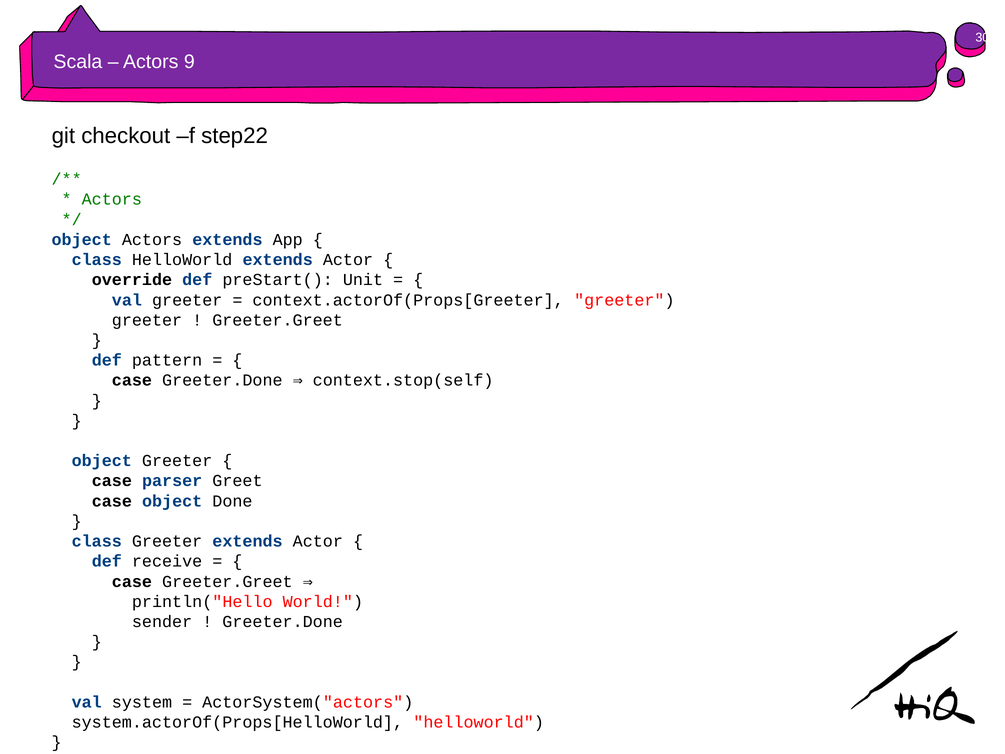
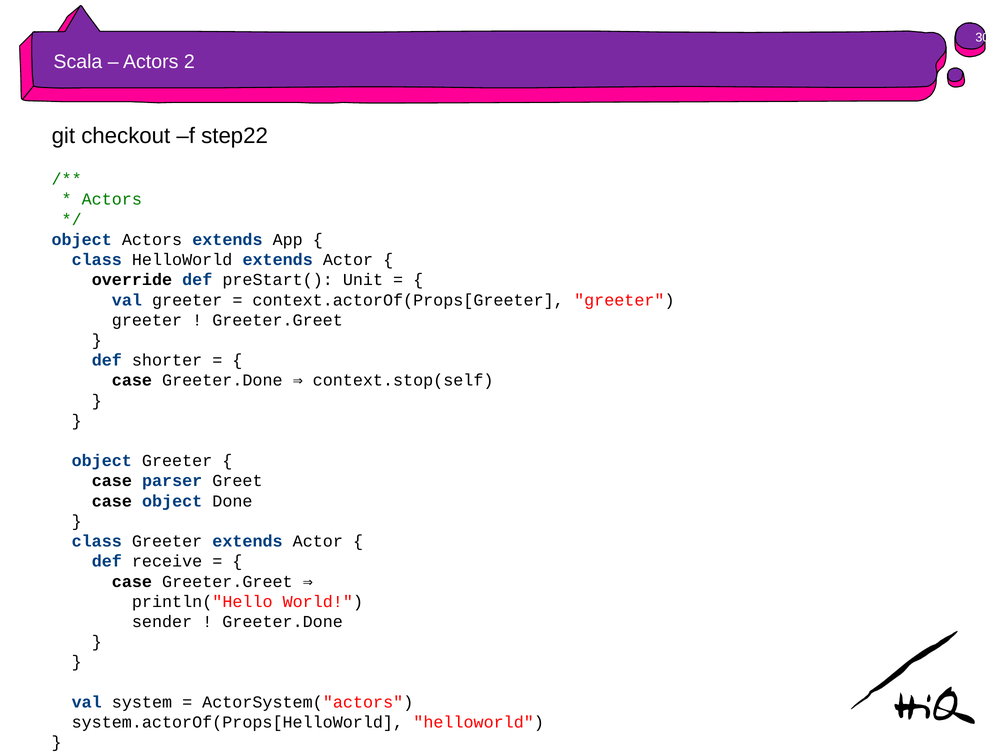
9: 9 -> 2
pattern: pattern -> shorter
